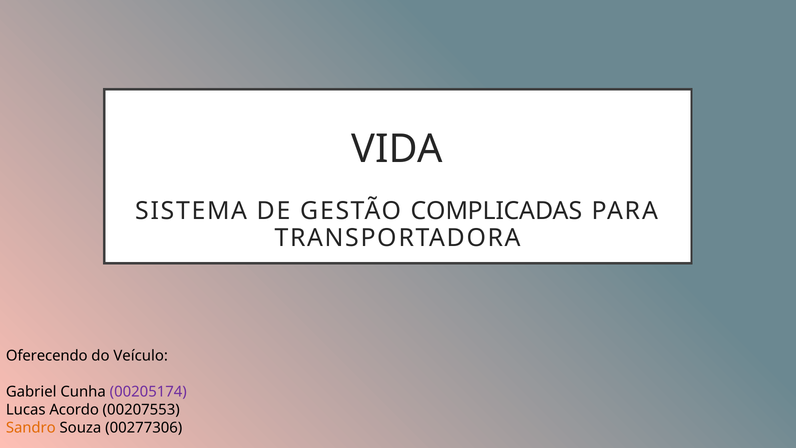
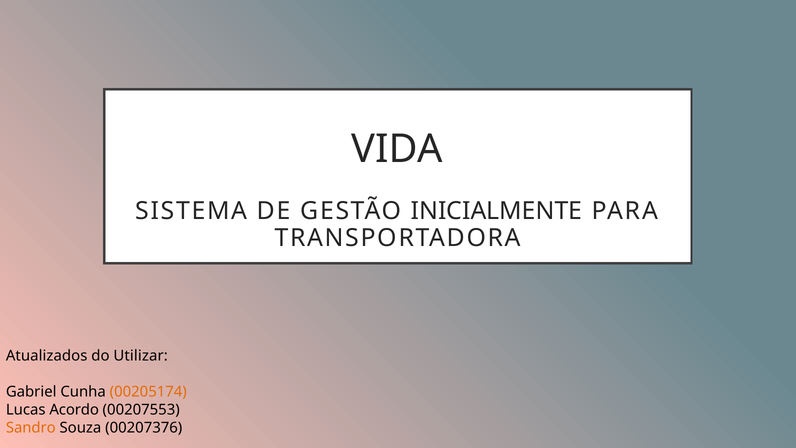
COMPLICADAS: COMPLICADAS -> INICIALMENTE
Oferecendo: Oferecendo -> Atualizados
Veículo: Veículo -> Utilizar
00205174 colour: purple -> orange
00277306: 00277306 -> 00207376
